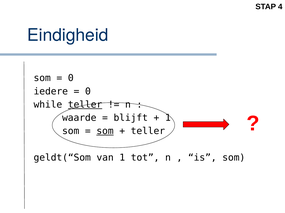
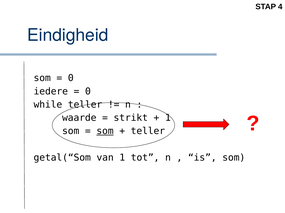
teller at (85, 105) underline: present -> none
blijft: blijft -> strikt
geldt(“Som: geldt(“Som -> getal(“Som
